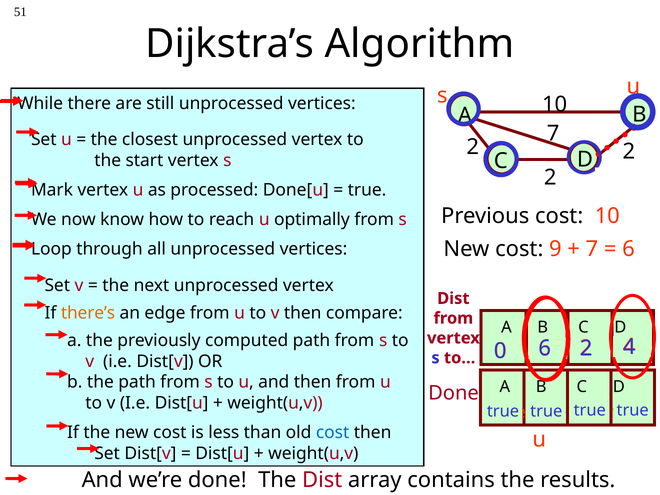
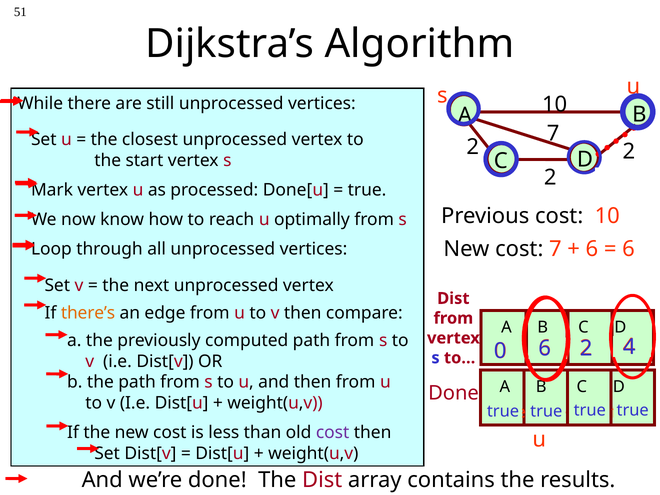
cost 9: 9 -> 7
7 at (592, 249): 7 -> 6
cost at (333, 433) colour: blue -> purple
